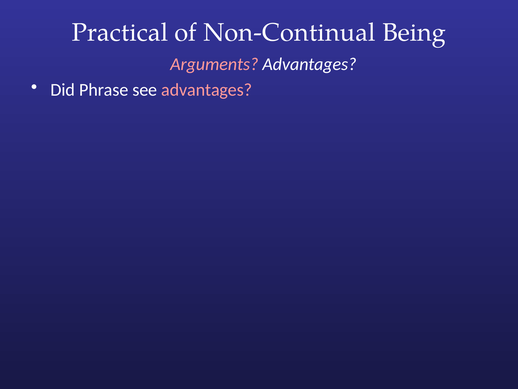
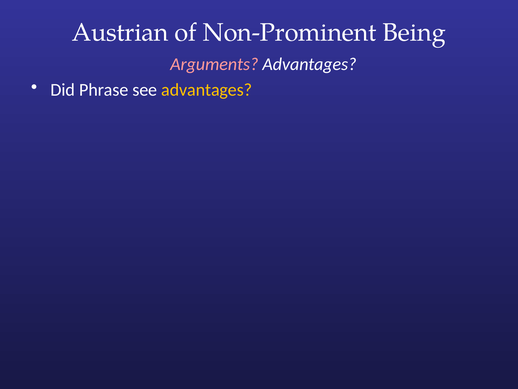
Practical: Practical -> Austrian
Non-Continual: Non-Continual -> Non-Prominent
advantages at (207, 90) colour: pink -> yellow
